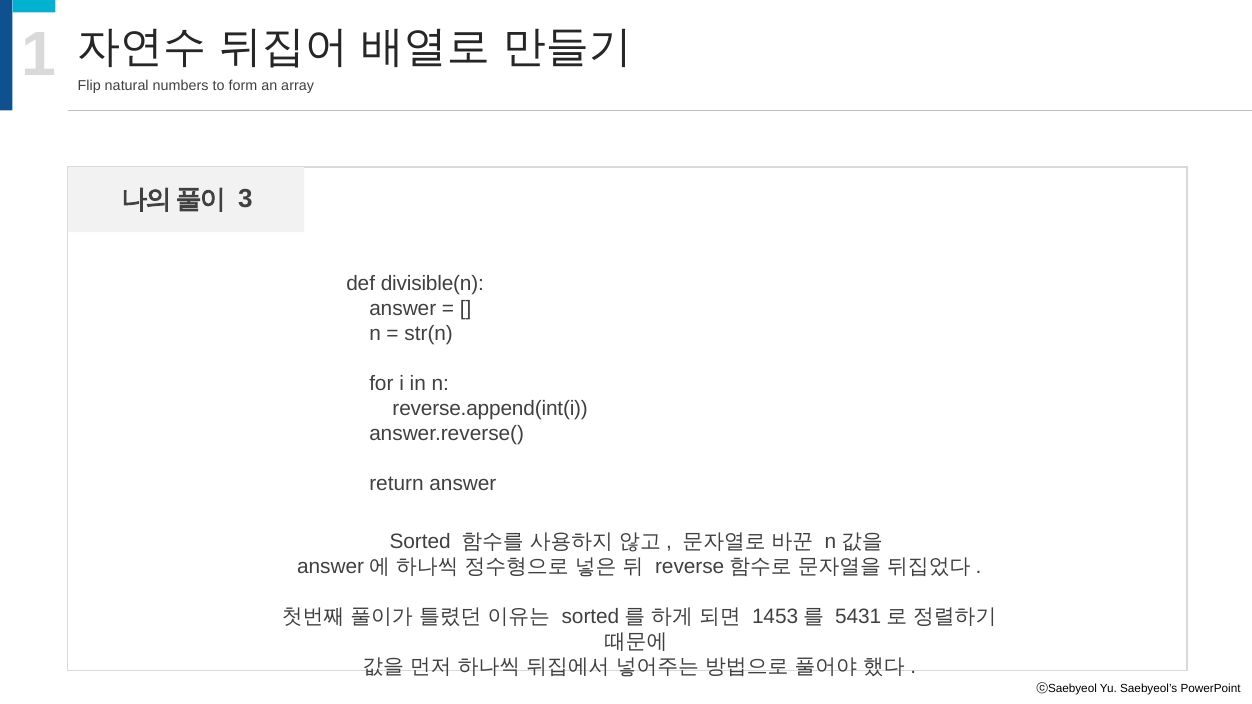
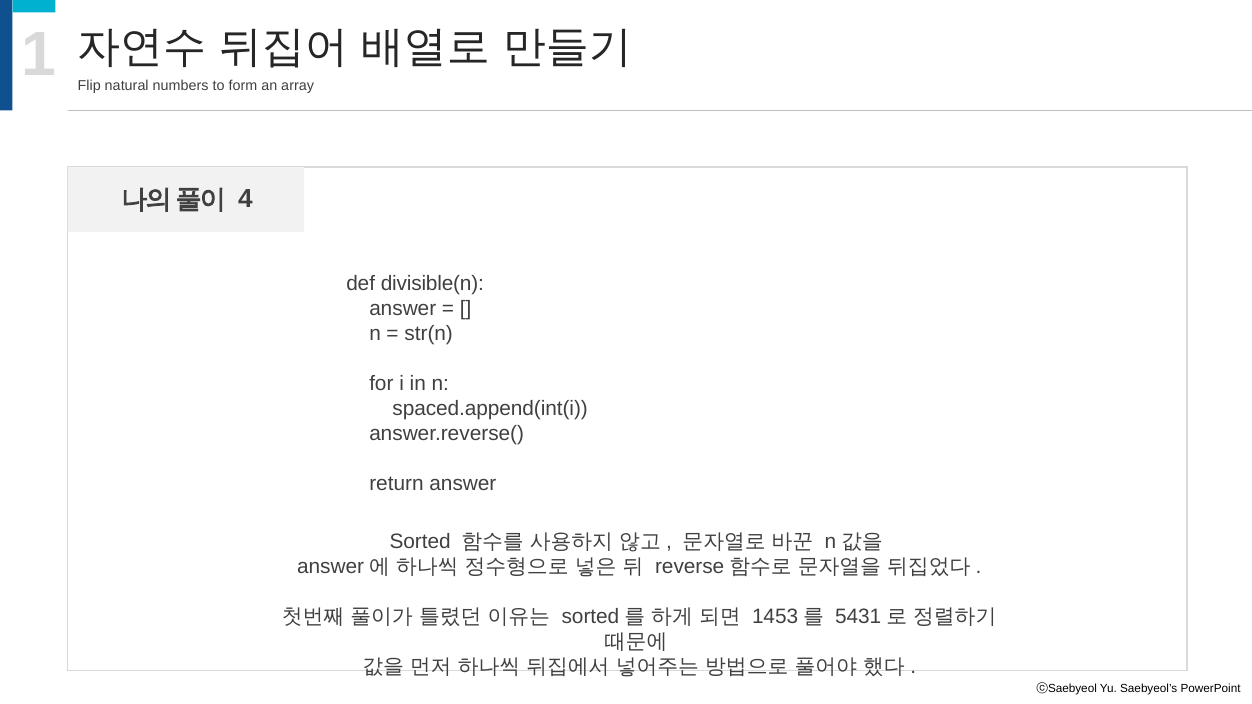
3: 3 -> 4
reverse.append(int(i: reverse.append(int(i -> spaced.append(int(i
